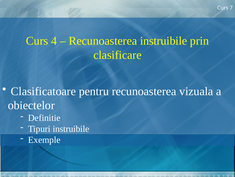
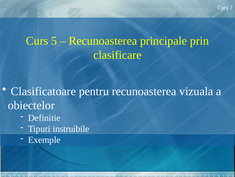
4: 4 -> 5
Recunoasterea instruibile: instruibile -> principale
